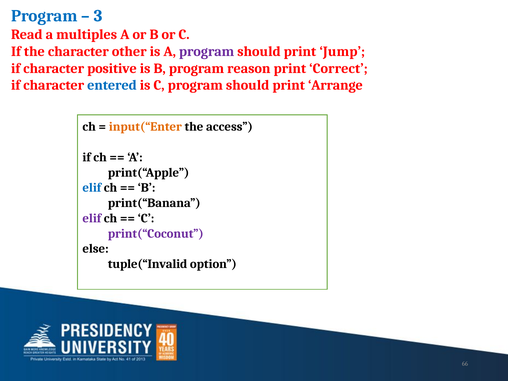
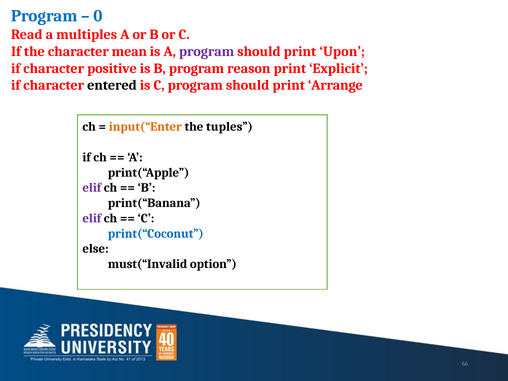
3: 3 -> 0
other: other -> mean
Jump: Jump -> Upon
Correct: Correct -> Explicit
entered colour: blue -> black
access: access -> tuples
elif at (92, 188) colour: blue -> purple
print(“Coconut colour: purple -> blue
tuple(“Invalid: tuple(“Invalid -> must(“Invalid
